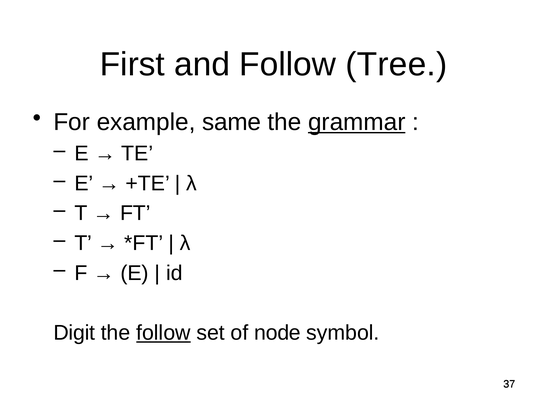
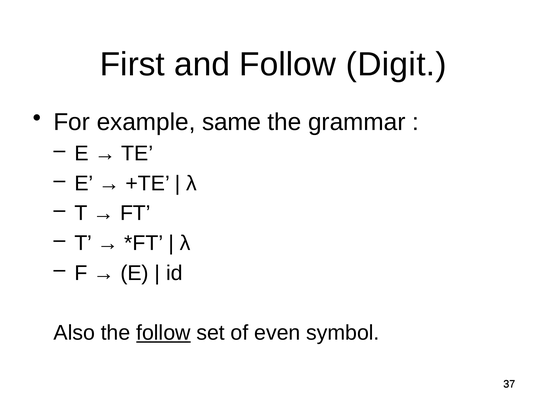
Tree: Tree -> Digit
grammar underline: present -> none
Digit: Digit -> Also
node: node -> even
